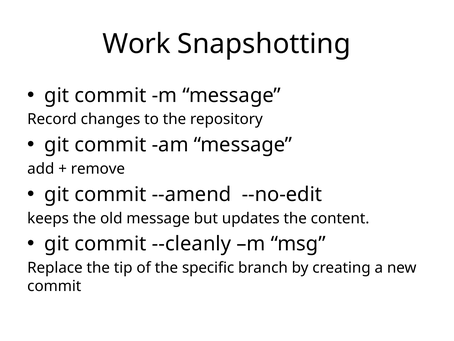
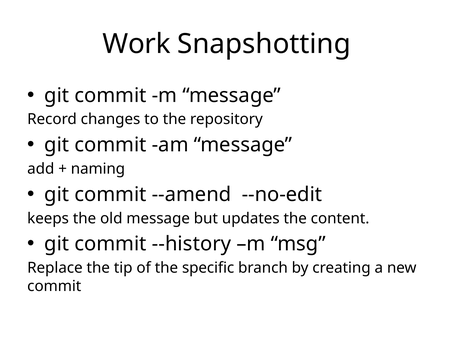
remove: remove -> naming
--cleanly: --cleanly -> --history
